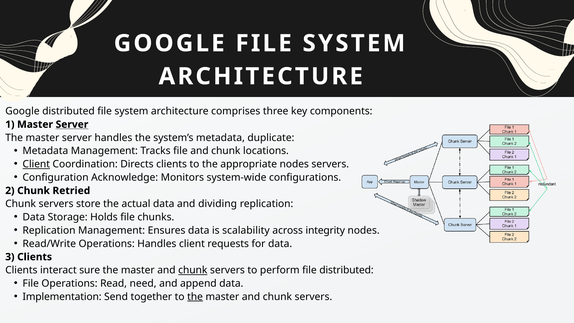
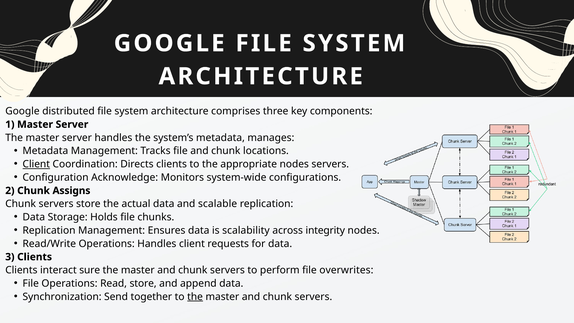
Server at (72, 124) underline: present -> none
duplicate: duplicate -> manages
Retried: Retried -> Assigns
dividing: dividing -> scalable
chunk at (193, 270) underline: present -> none
file distributed: distributed -> overwrites
Read need: need -> store
Implementation: Implementation -> Synchronization
